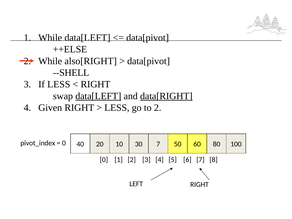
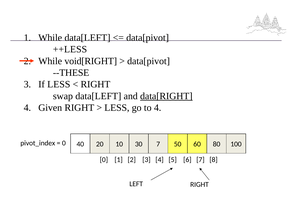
++ELSE: ++ELSE -> ++LESS
also[RIGHT: also[RIGHT -> void[RIGHT
--SHELL: --SHELL -> --THESE
data[LEFT at (98, 96) underline: present -> none
to 2: 2 -> 4
